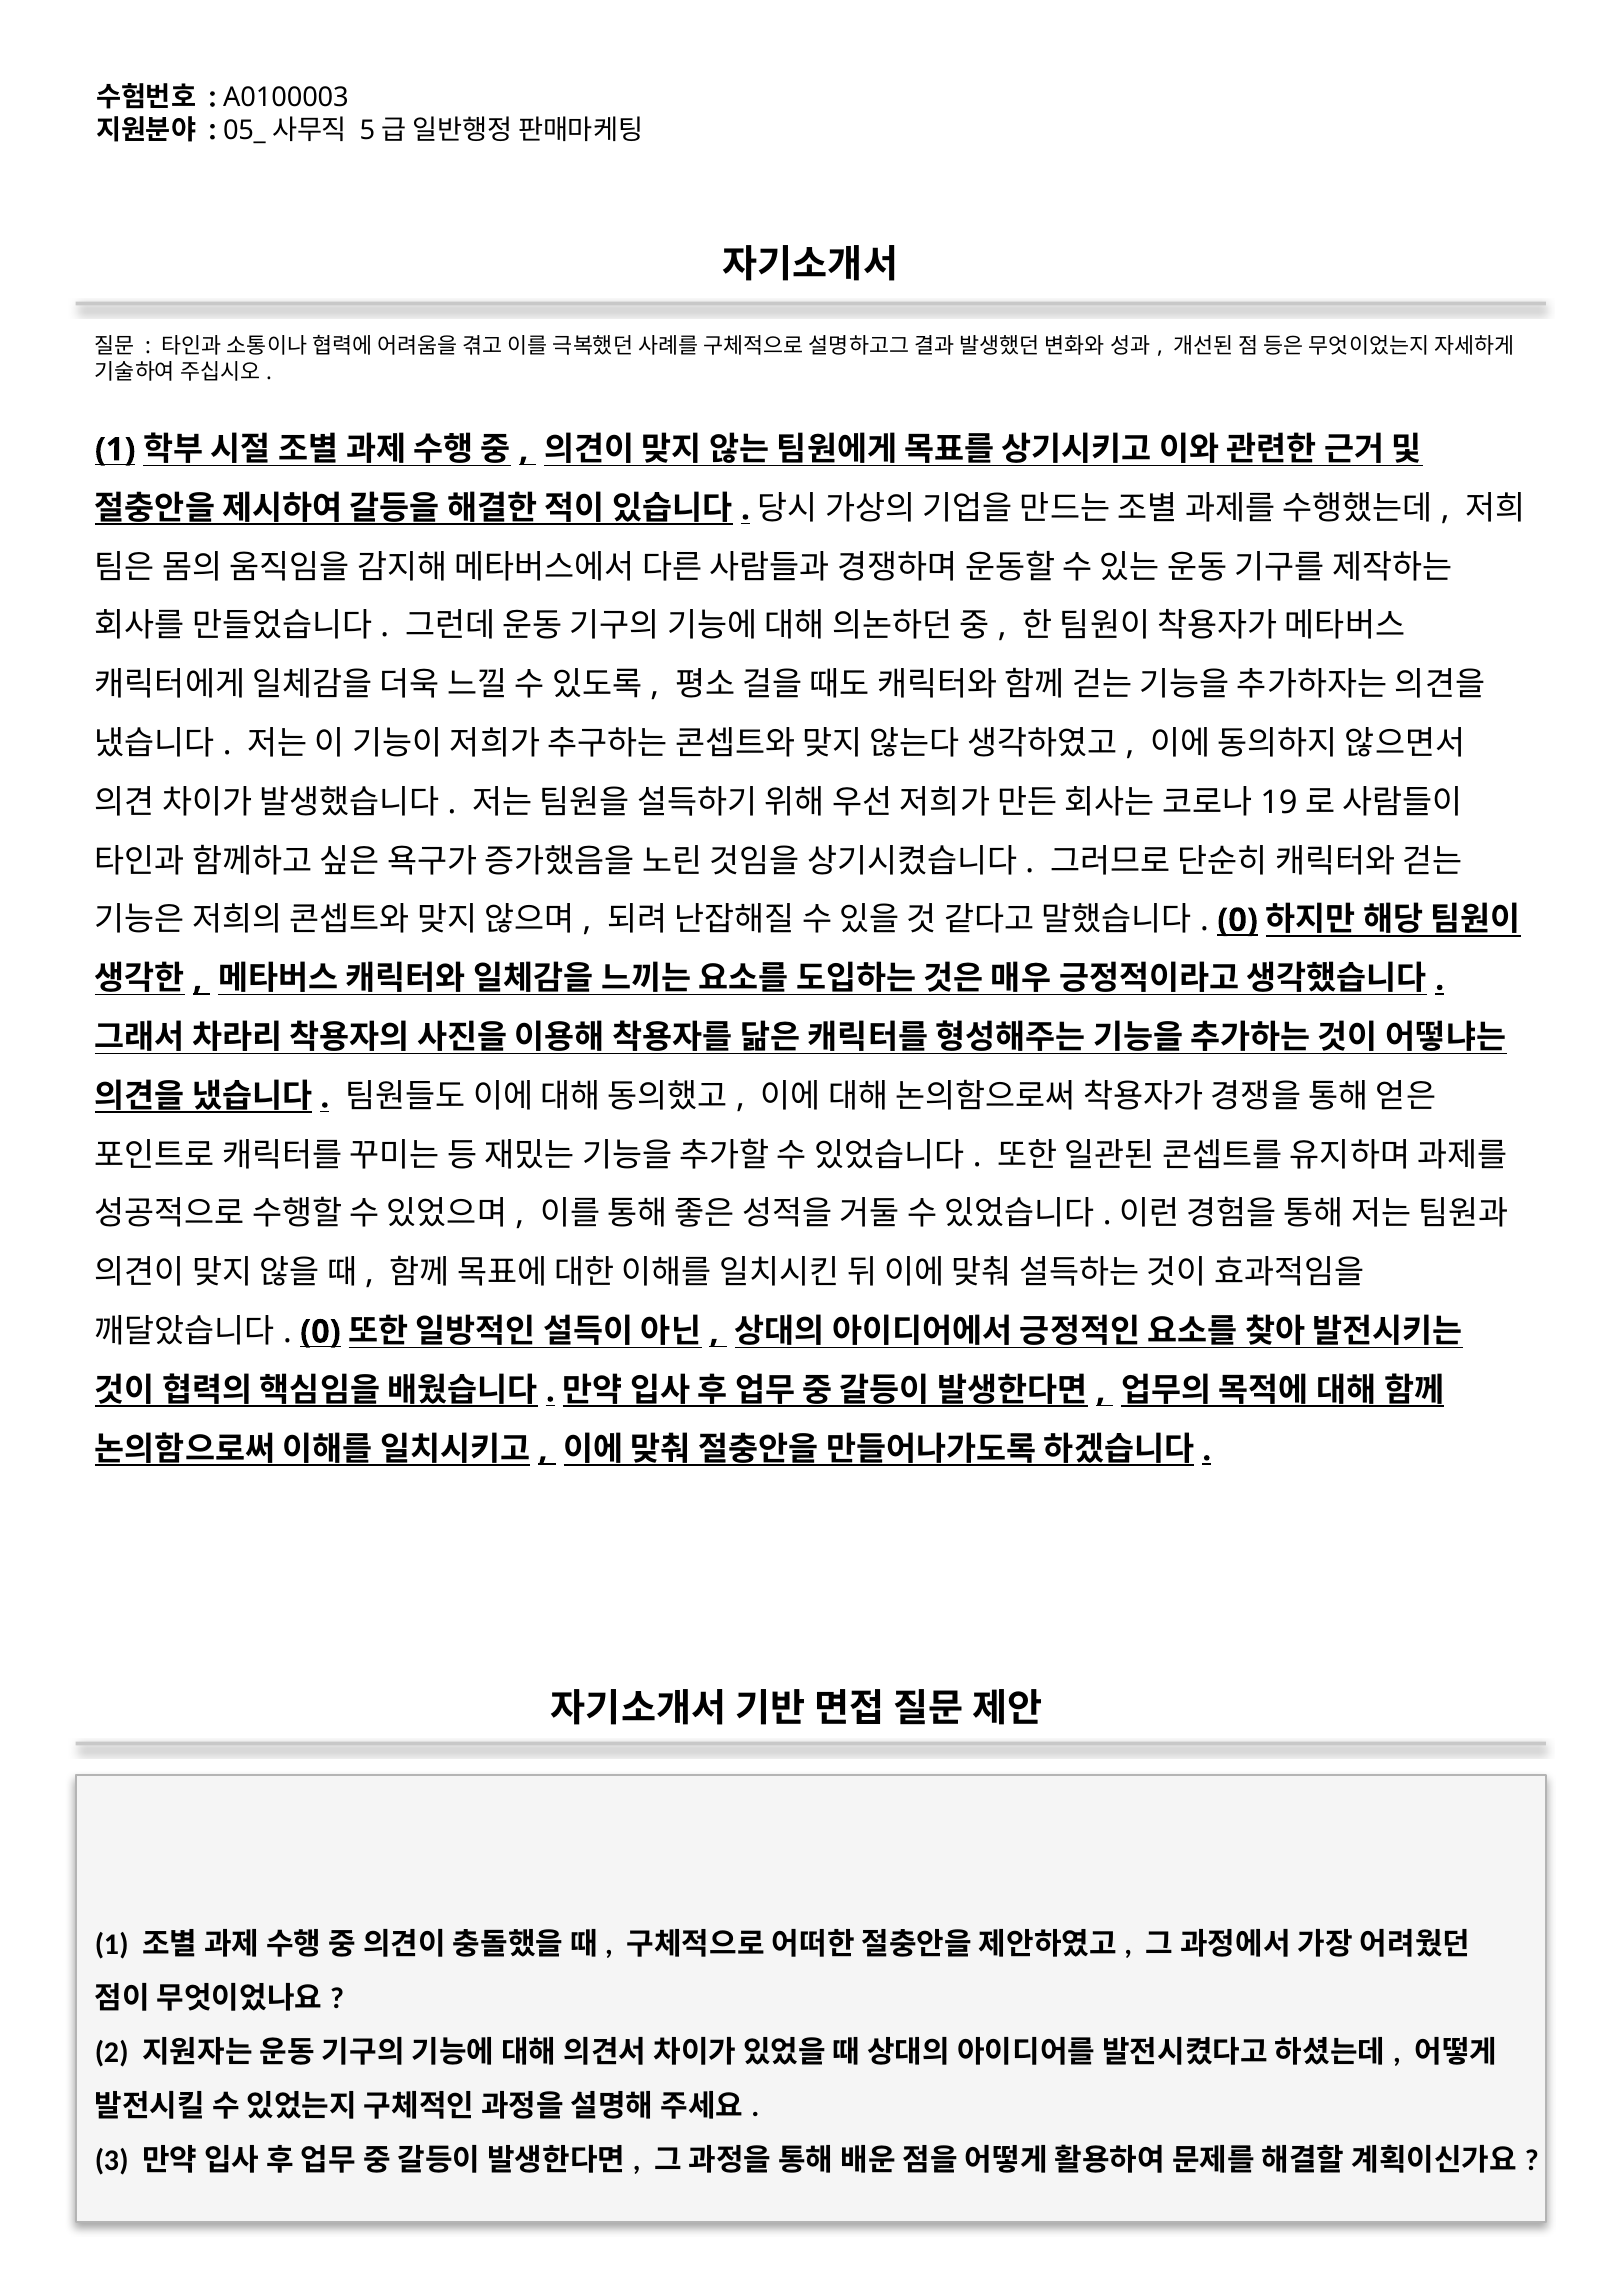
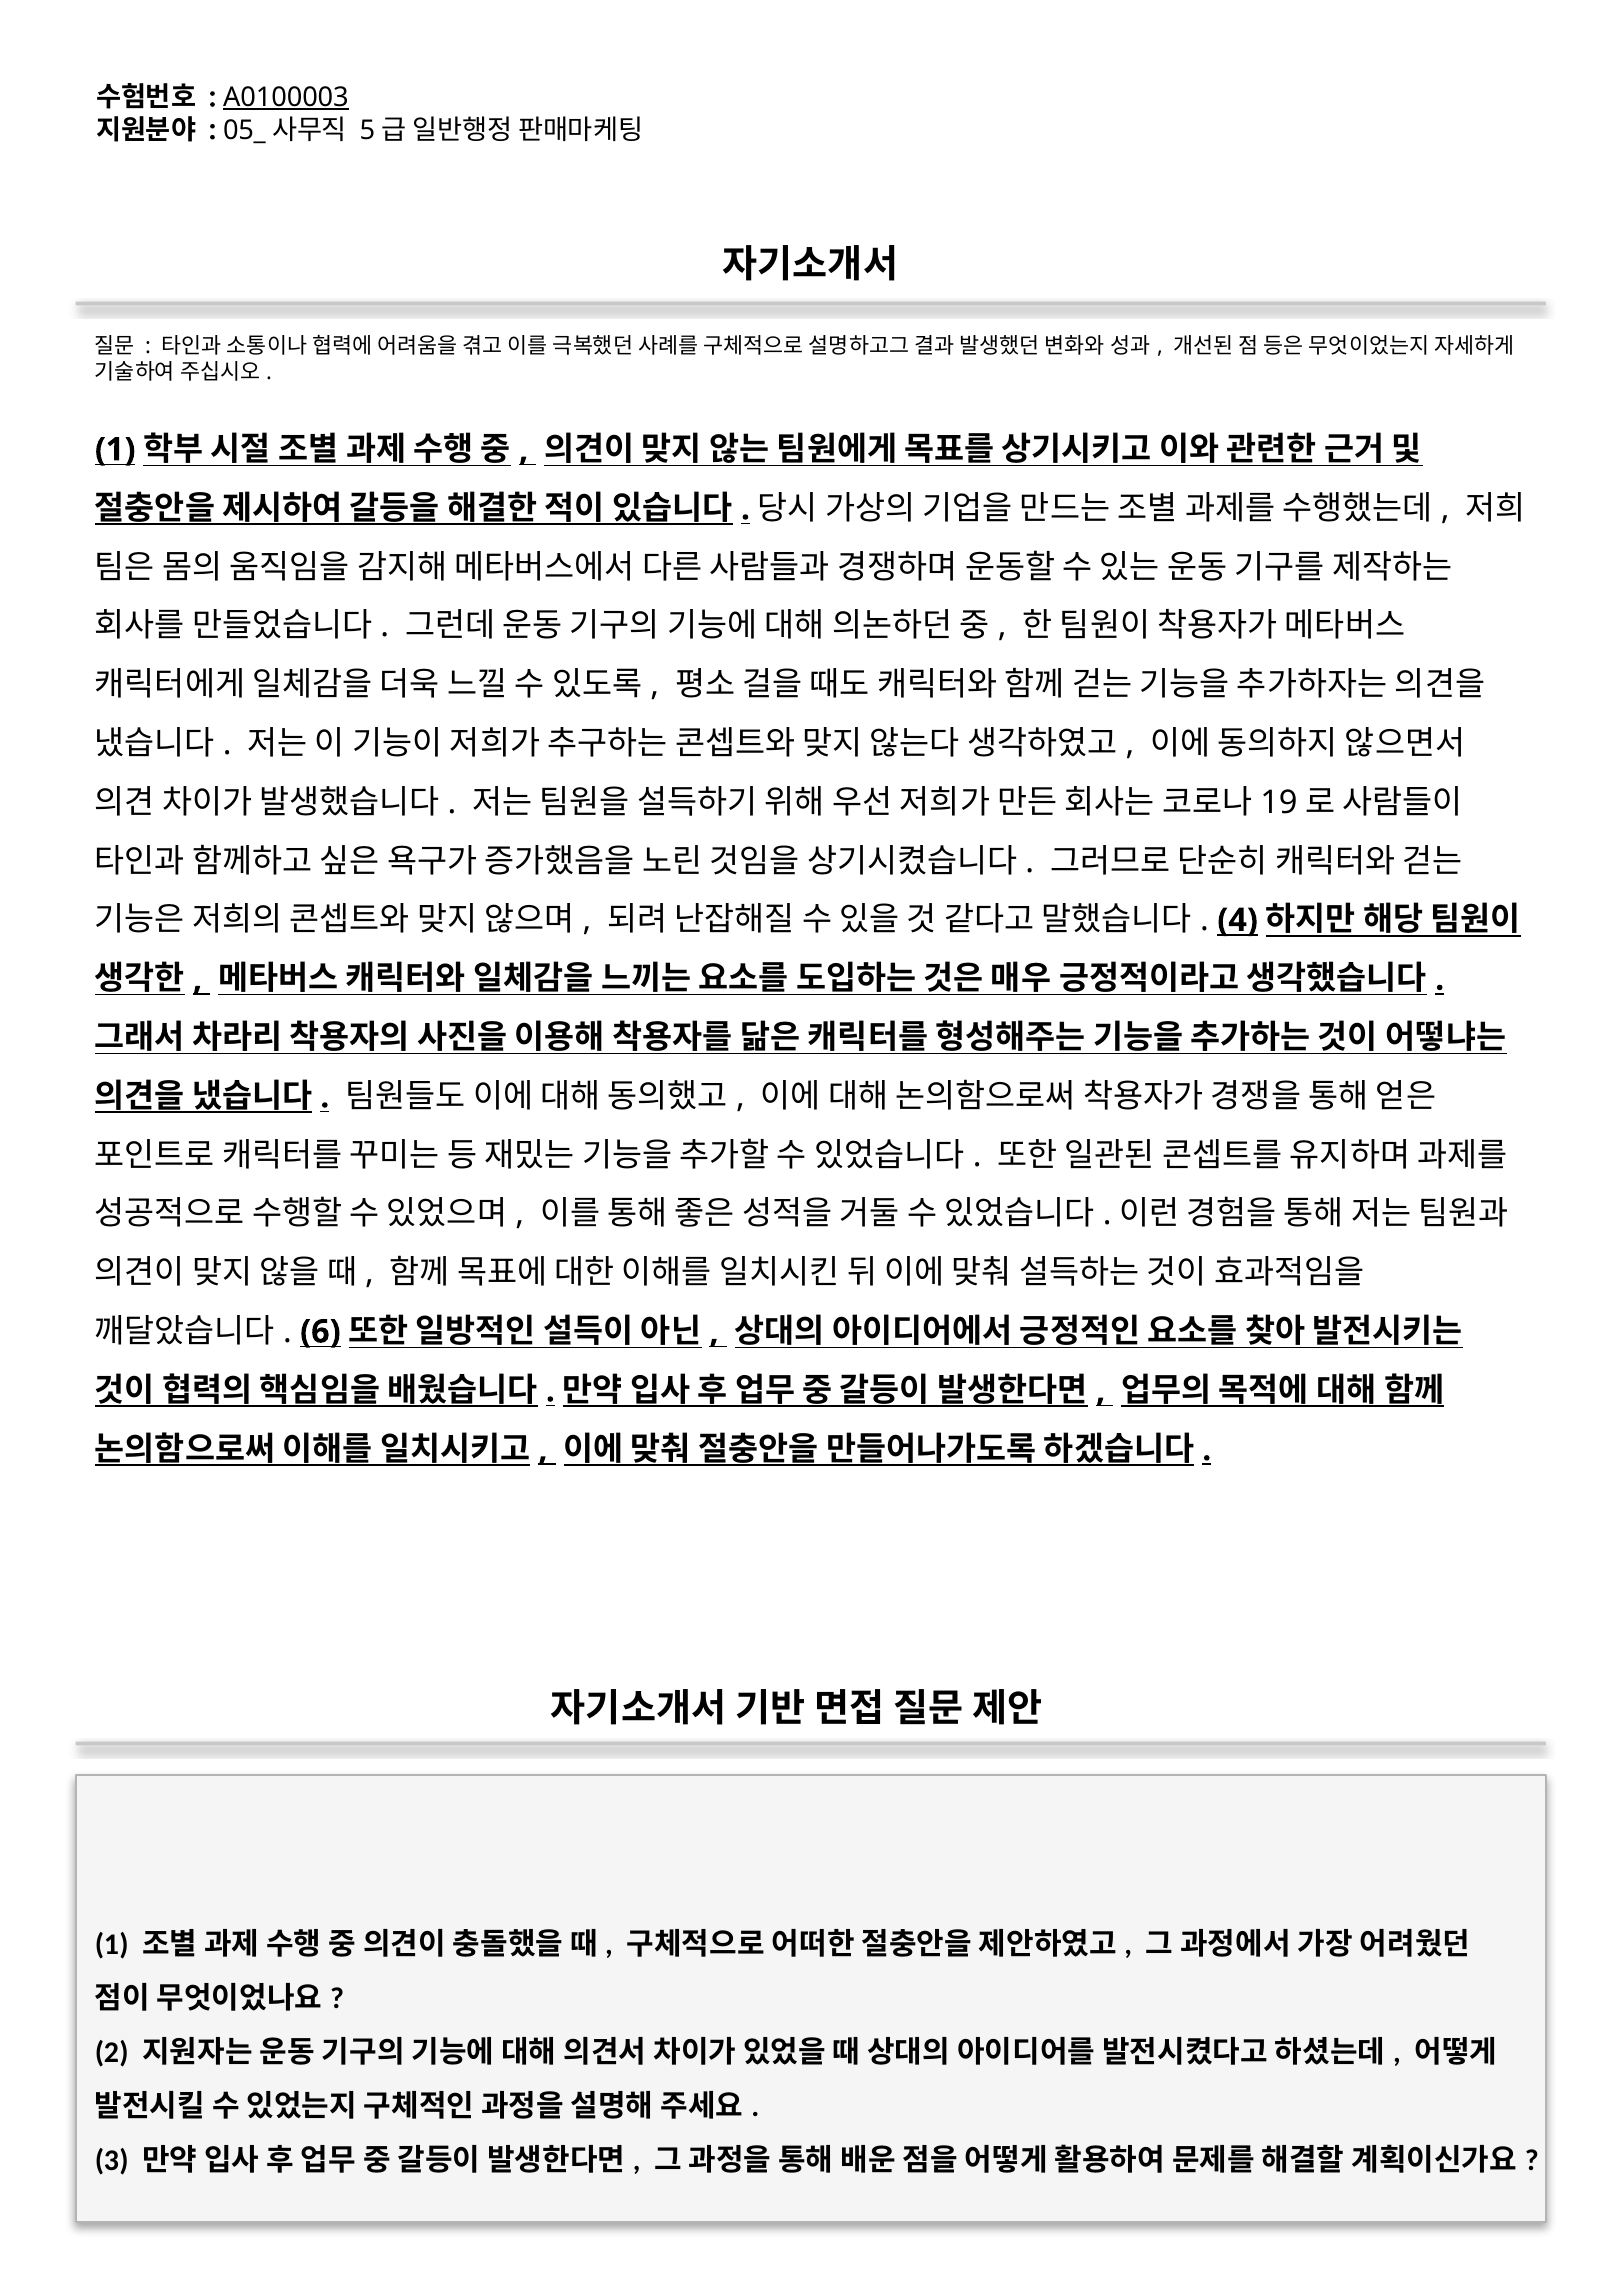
A0100003 underline: none -> present
0 at (1238, 920): 0 -> 4
0 at (320, 1332): 0 -> 6
